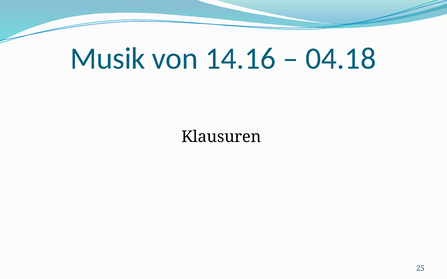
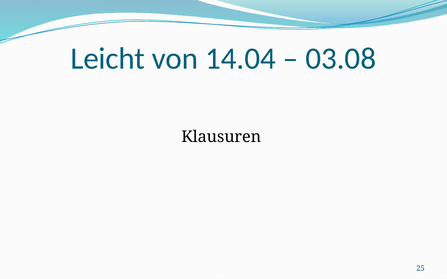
Musik: Musik -> Leicht
14.16: 14.16 -> 14.04
04.18: 04.18 -> 03.08
